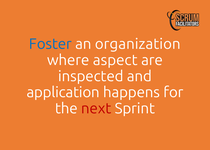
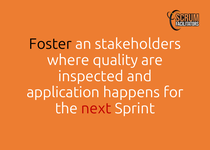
Foster colour: blue -> black
organization: organization -> stakeholders
aspect: aspect -> quality
